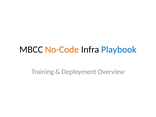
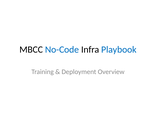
No-Code colour: orange -> blue
